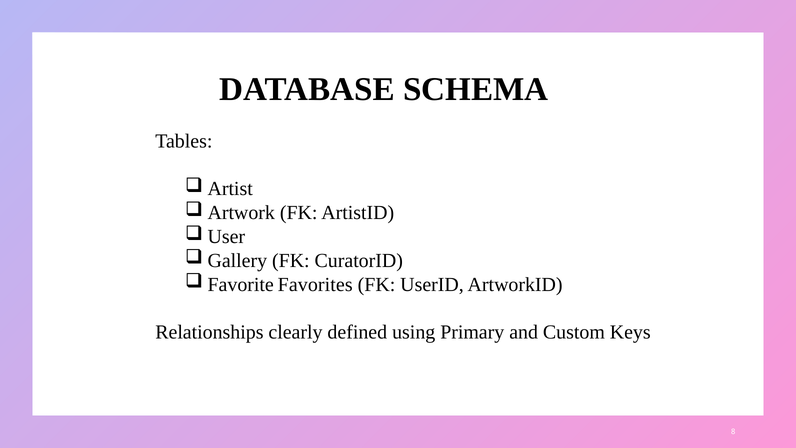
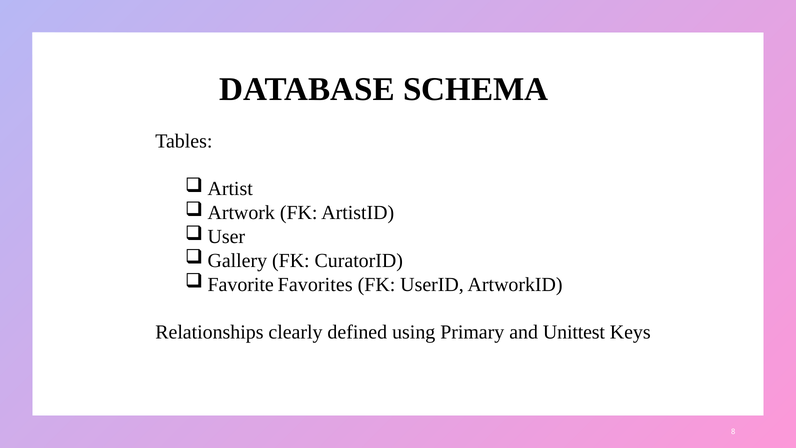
Custom: Custom -> Unittest
